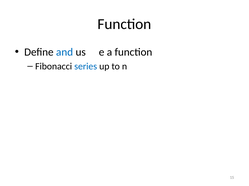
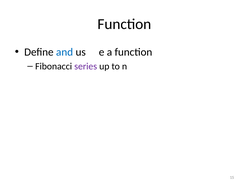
series colour: blue -> purple
